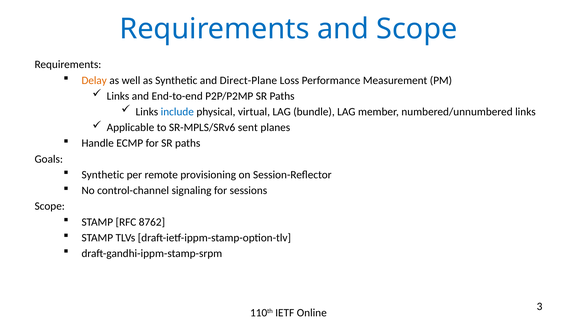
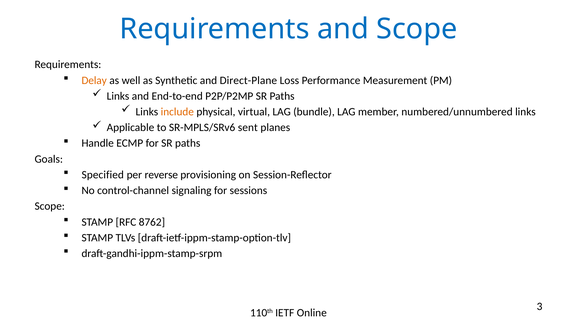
include colour: blue -> orange
Synthetic at (103, 175): Synthetic -> Specified
remote: remote -> reverse
